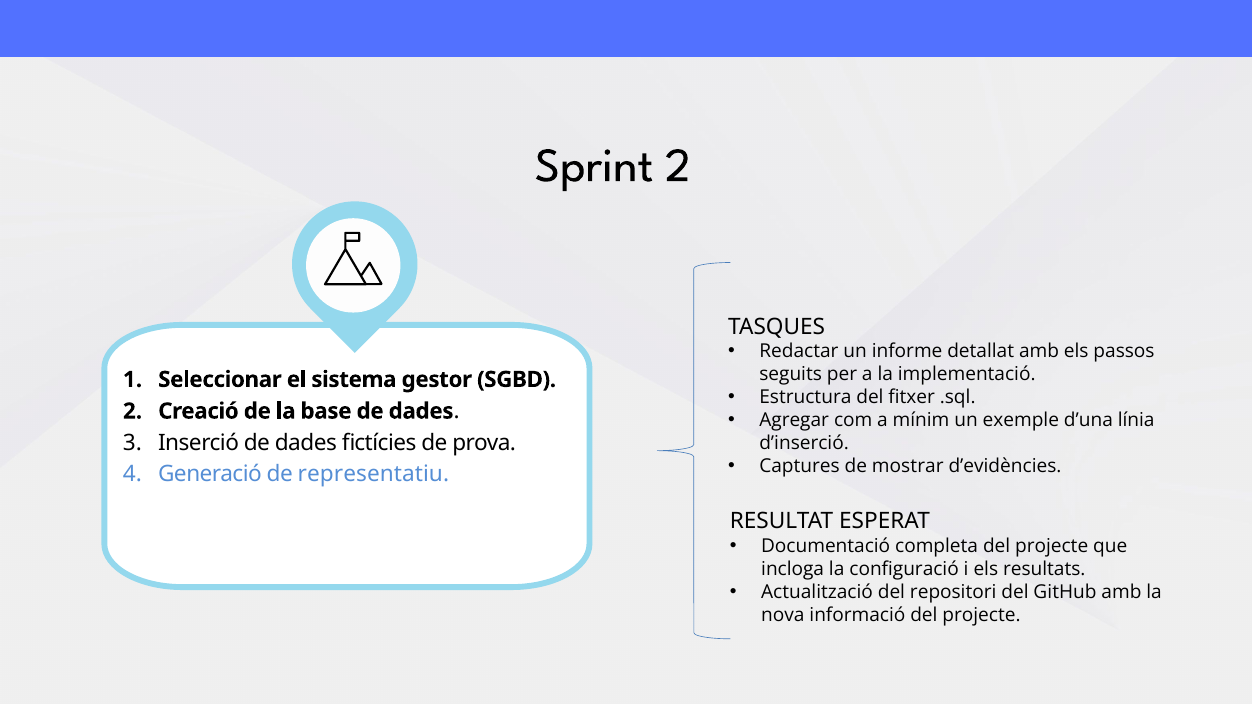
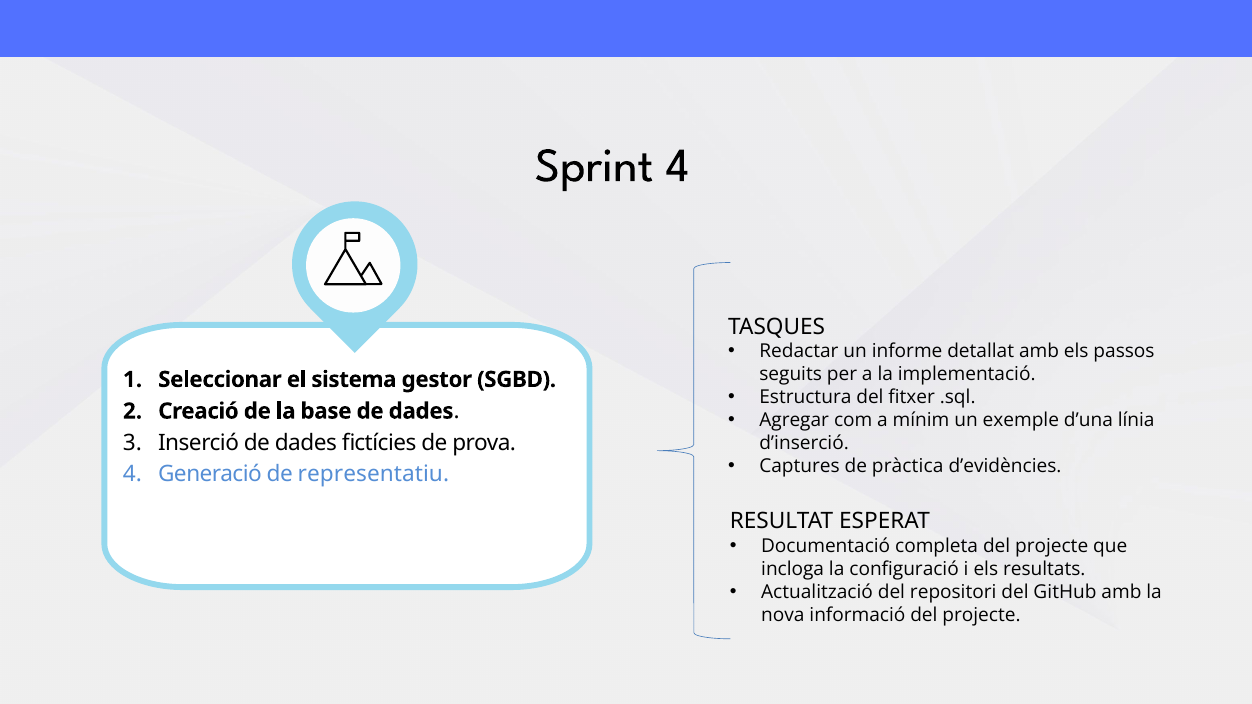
Sprint 2: 2 -> 4
mostrar: mostrar -> pràctica
